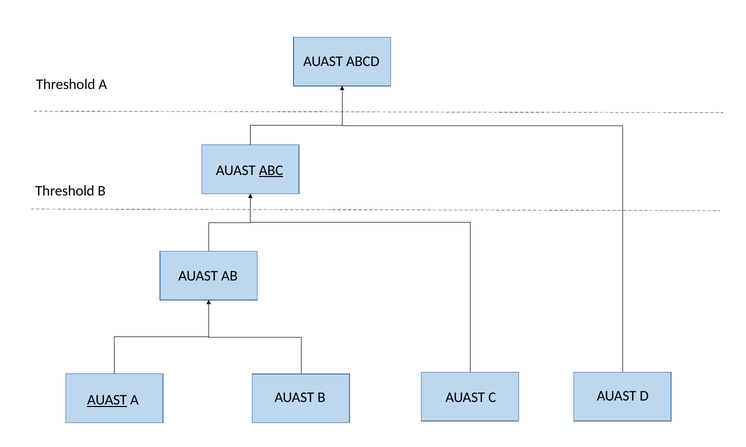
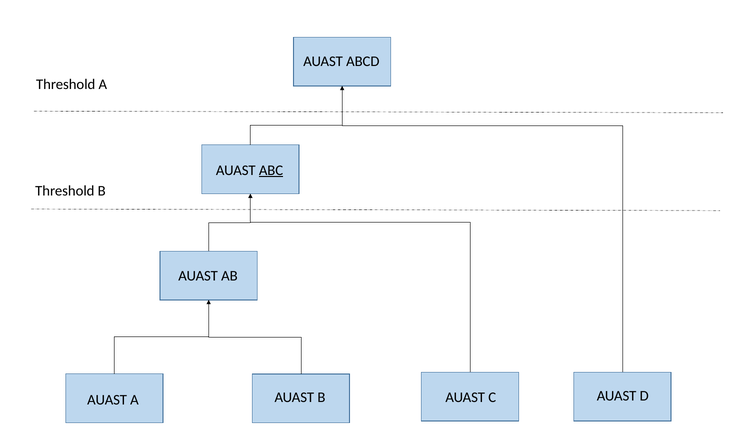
AUAST at (107, 401) underline: present -> none
